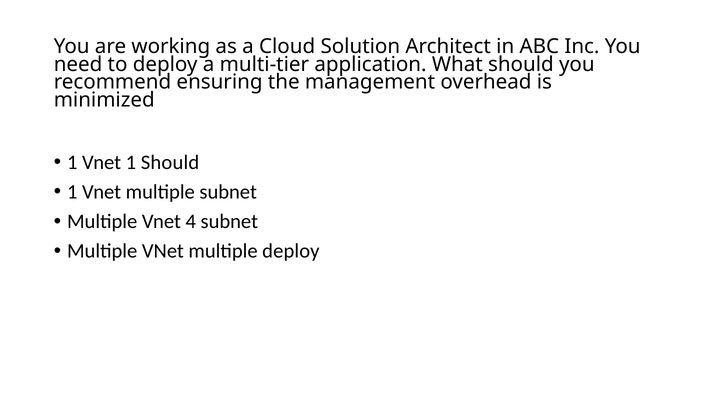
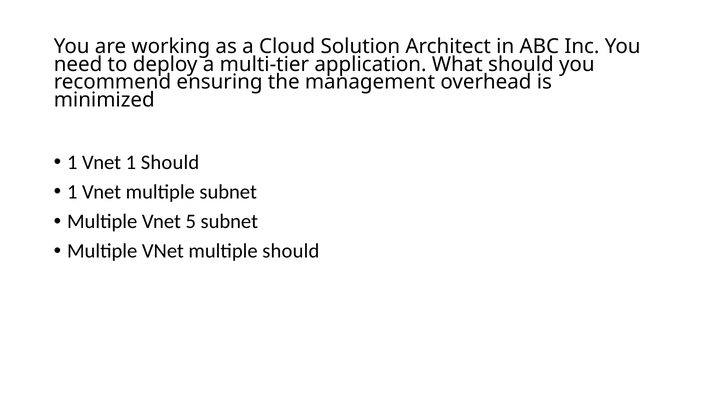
4: 4 -> 5
multiple deploy: deploy -> should
